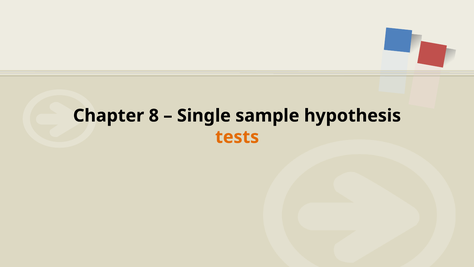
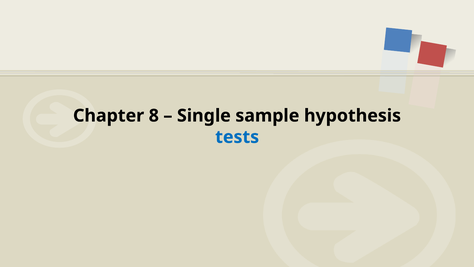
tests colour: orange -> blue
